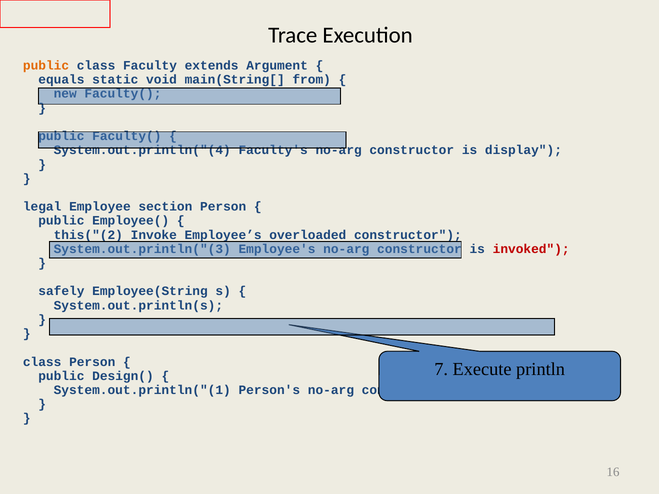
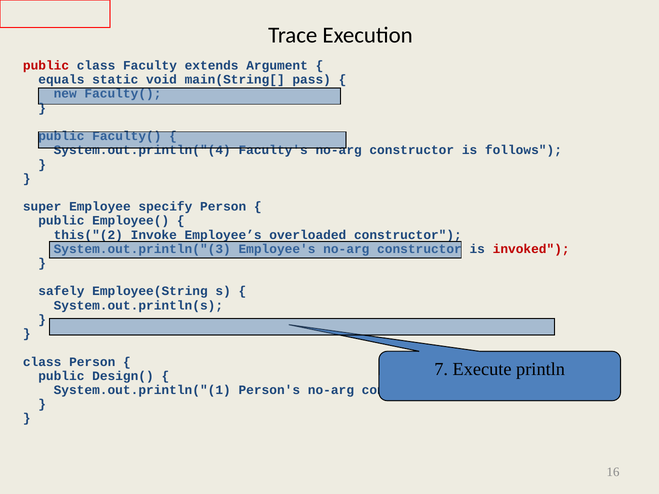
public at (46, 66) colour: orange -> red
from: from -> pass
display: display -> follows
legal: legal -> super
section: section -> specify
